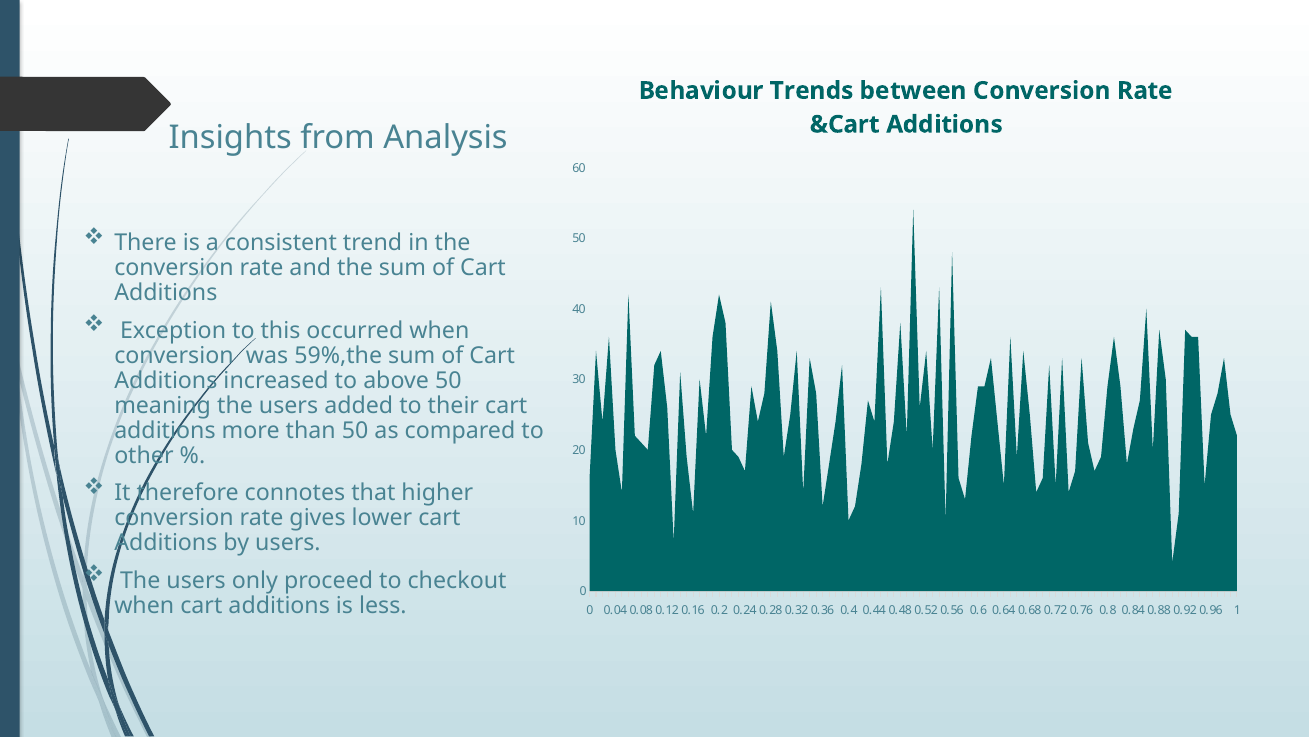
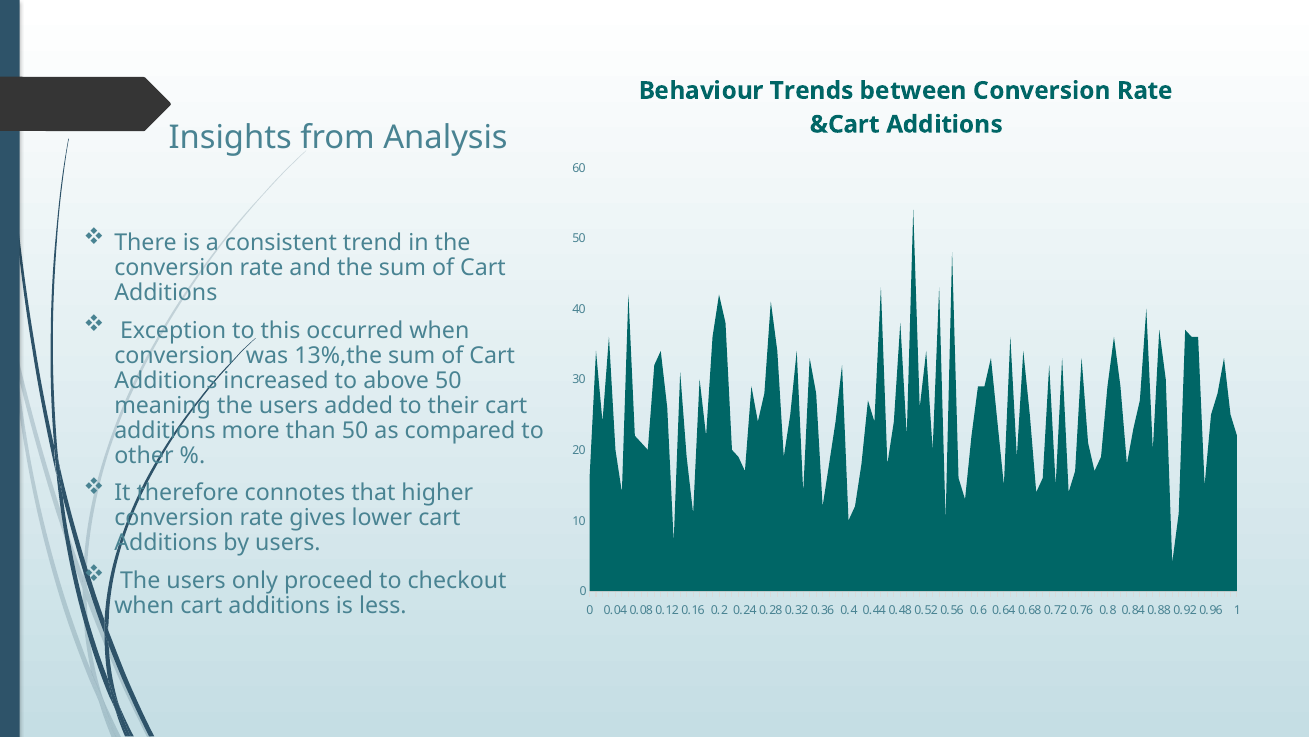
59%,the: 59%,the -> 13%,the
